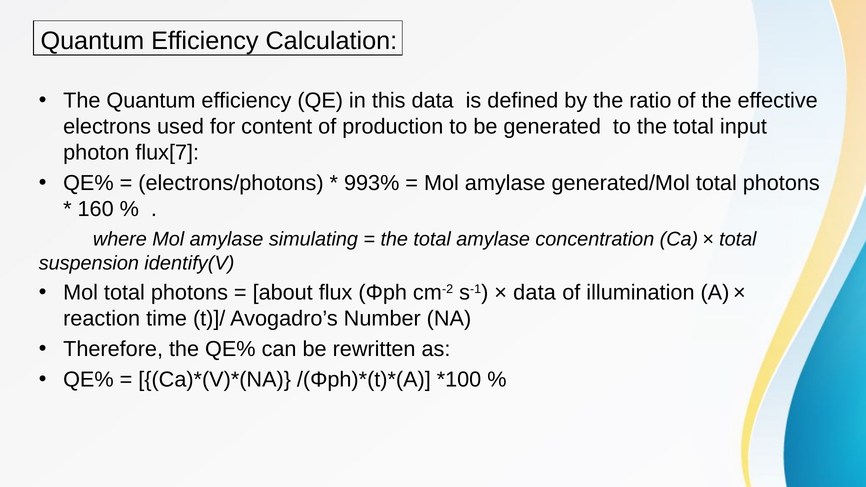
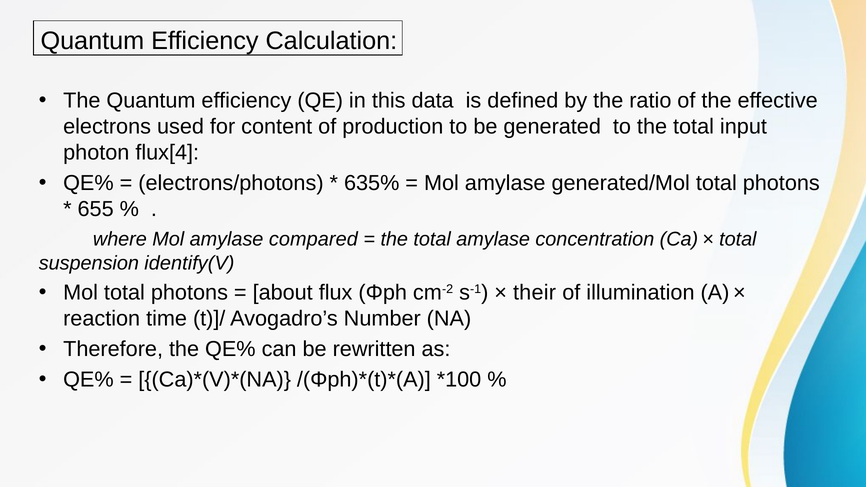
flux[7: flux[7 -> flux[4
993%: 993% -> 635%
160: 160 -> 655
simulating: simulating -> compared
data at (535, 293): data -> their
